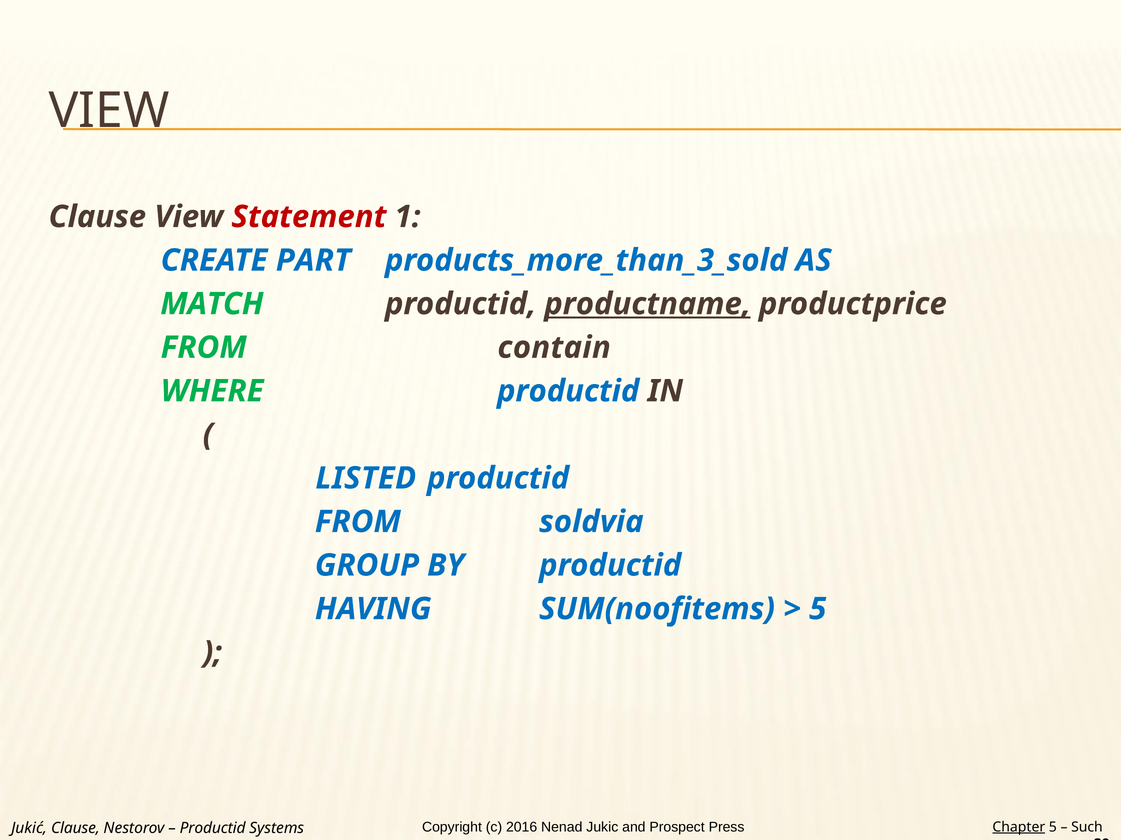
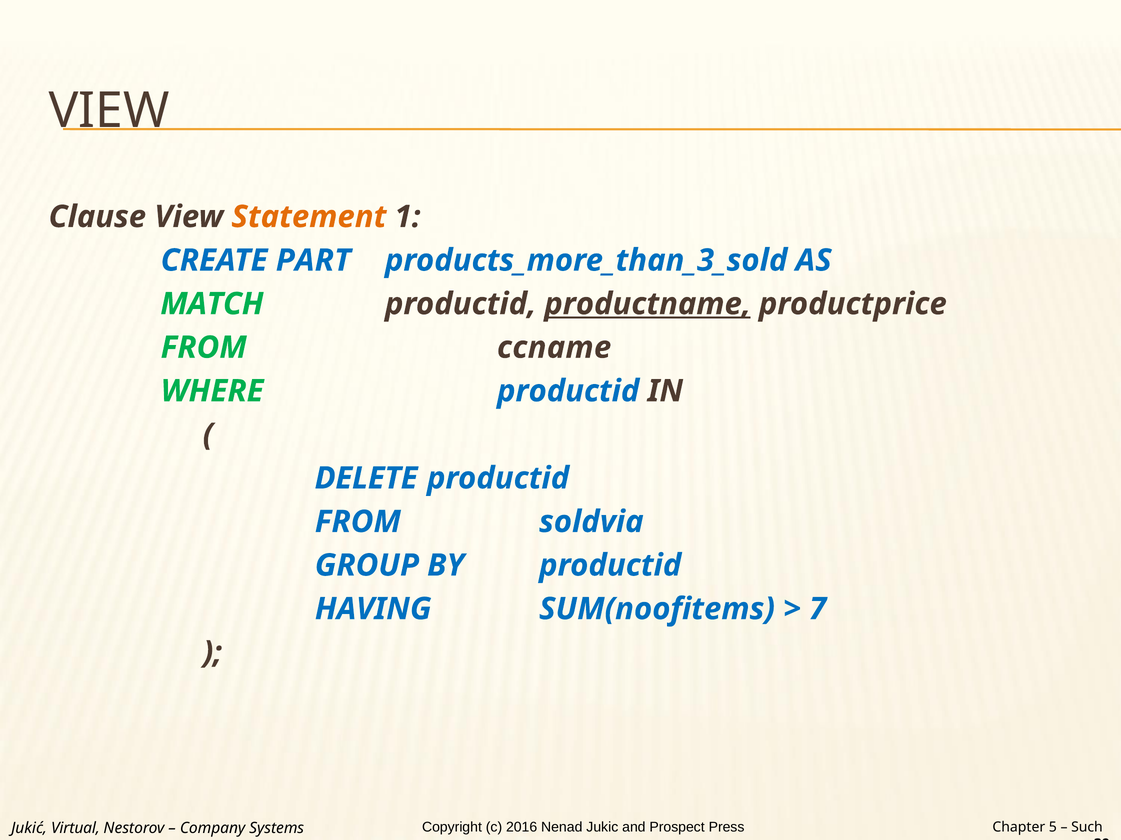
Statement colour: red -> orange
contain: contain -> ccname
LISTED: LISTED -> DELETE
5 at (818, 609): 5 -> 7
Jukić Clause: Clause -> Virtual
Productid at (213, 829): Productid -> Company
Chapter underline: present -> none
